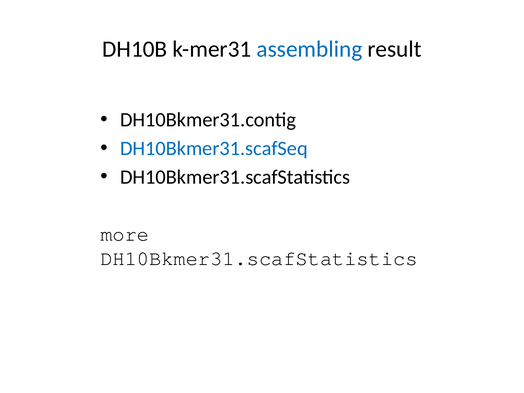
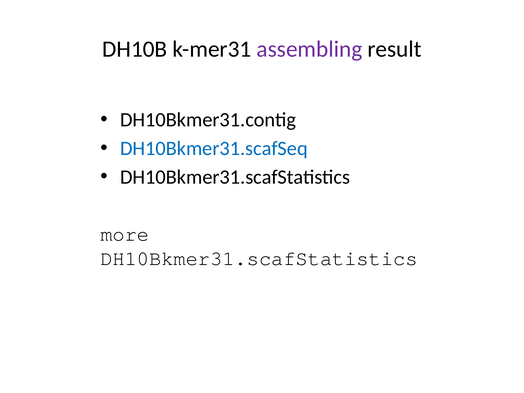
assembling colour: blue -> purple
